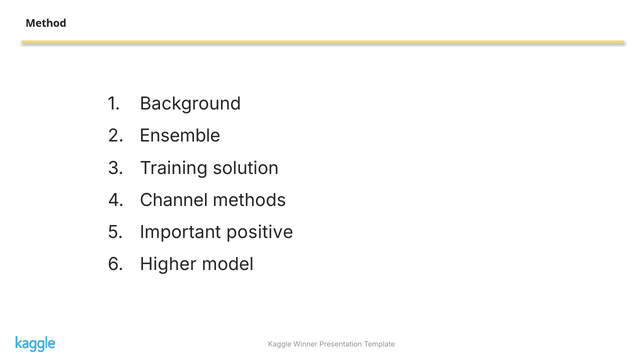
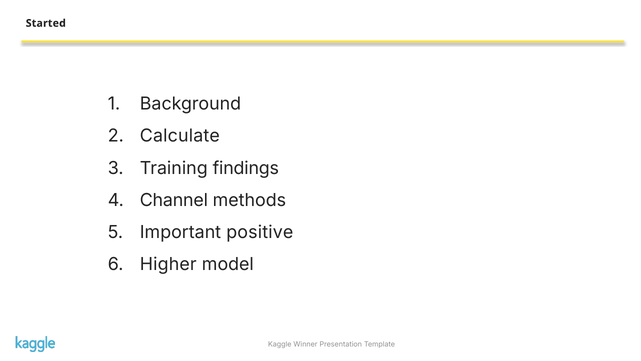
Method: Method -> Started
Ensemble: Ensemble -> Calculate
solution: solution -> findings
